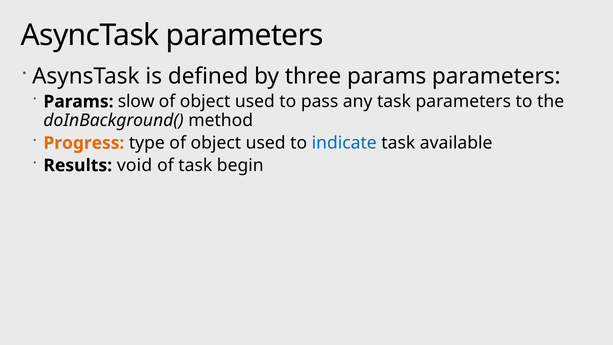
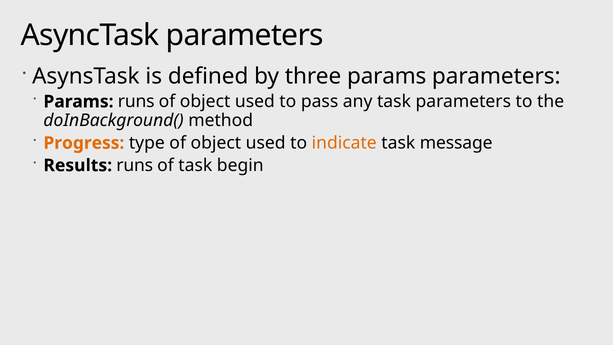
Params slow: slow -> runs
indicate colour: blue -> orange
available: available -> message
Results void: void -> runs
